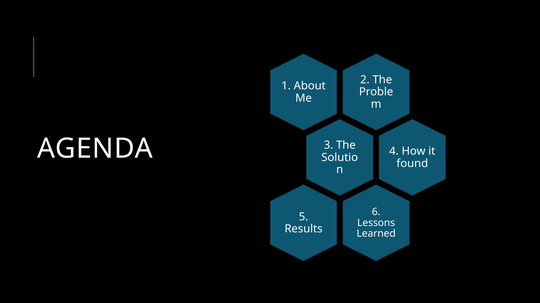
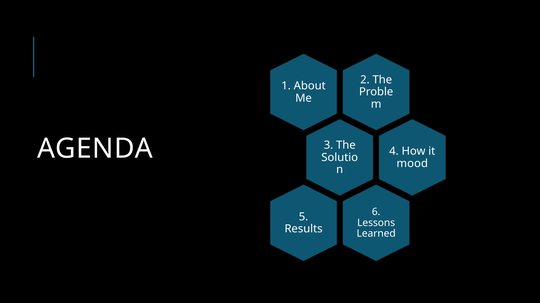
found: found -> mood
